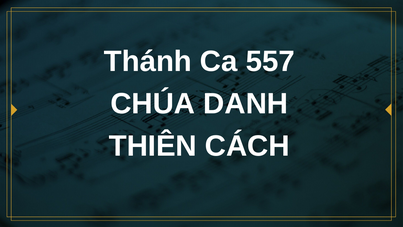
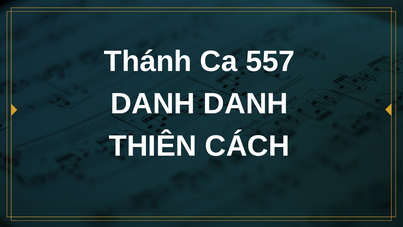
CHÚA at (153, 104): CHÚA -> DANH
